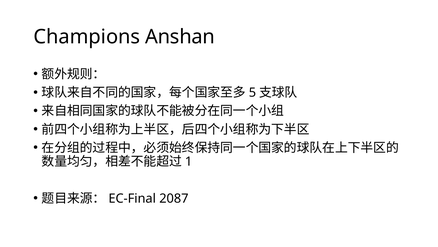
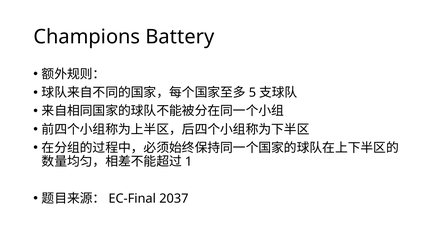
Anshan: Anshan -> Battery
2087: 2087 -> 2037
